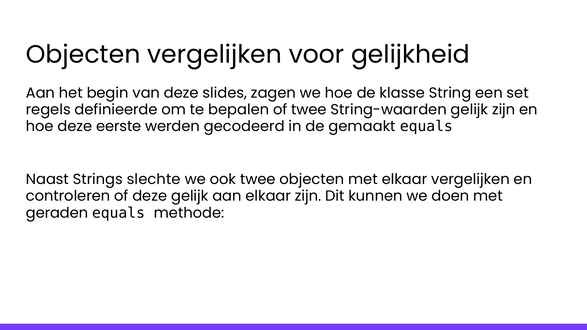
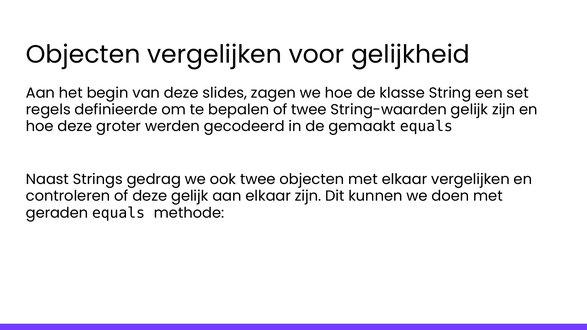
eerste: eerste -> groter
slechte: slechte -> gedrag
